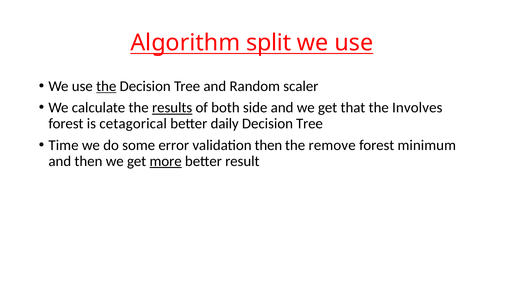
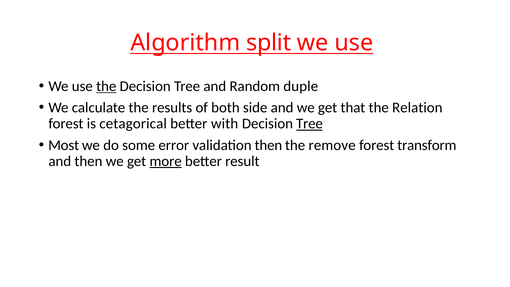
scaler: scaler -> duple
results underline: present -> none
Involves: Involves -> Relation
daily: daily -> with
Tree at (309, 124) underline: none -> present
Time: Time -> Most
minimum: minimum -> transform
